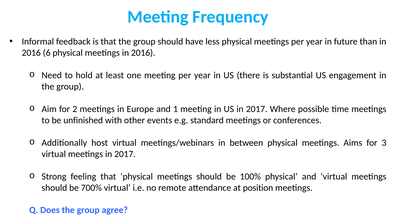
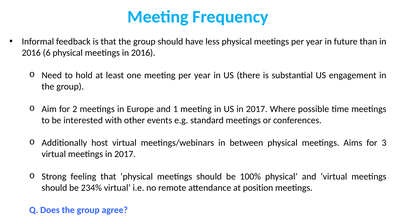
unfinished: unfinished -> interested
700%: 700% -> 234%
